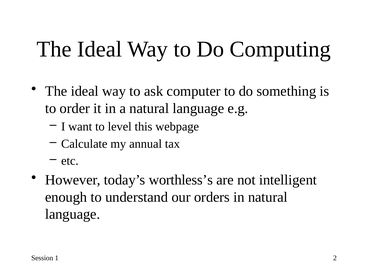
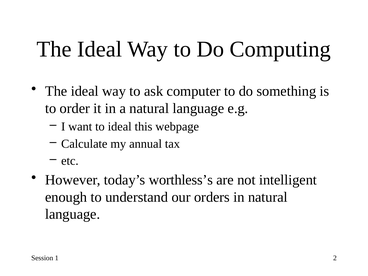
to level: level -> ideal
